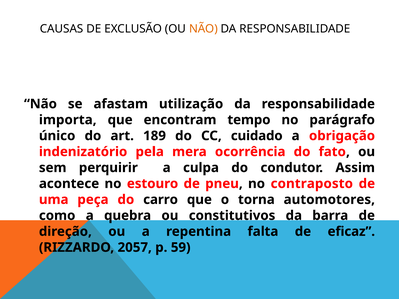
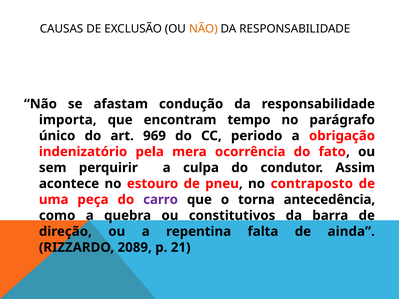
utilização: utilização -> condução
189: 189 -> 969
cuidado: cuidado -> periodo
carro colour: black -> purple
automotores: automotores -> antecedência
eficaz: eficaz -> ainda
2057: 2057 -> 2089
59: 59 -> 21
